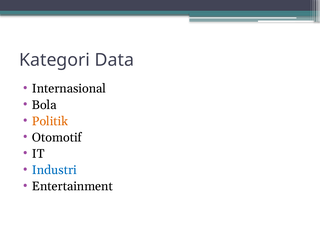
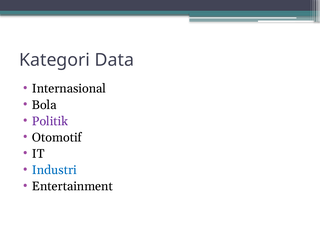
Politik colour: orange -> purple
